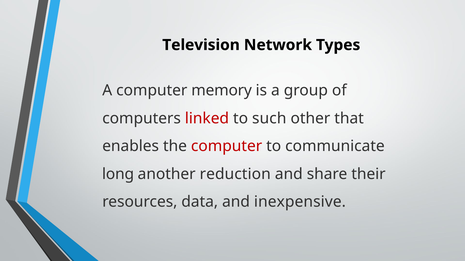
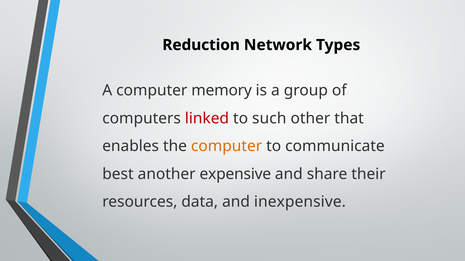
Television: Television -> Reduction
computer at (227, 146) colour: red -> orange
long: long -> best
reduction: reduction -> expensive
